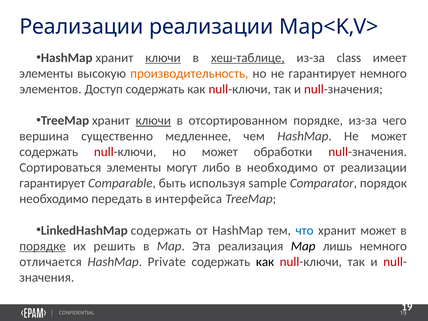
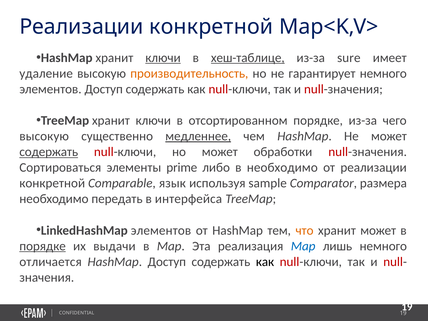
реализации at (211, 27): реализации -> конкретной
class: class -> sure
элементы at (46, 74): элементы -> удаление
ключи at (153, 121) underline: present -> none
вершина at (44, 136): вершина -> высокую
медленнее underline: none -> present
содержать at (49, 152) underline: none -> present
могут: могут -> prime
гарантирует at (52, 183): гарантирует -> конкретной
быть: быть -> язык
порядок: порядок -> размера
LinkedHashMap содержать: содержать -> элементов
что colour: blue -> orange
решить: решить -> выдачи
Map at (303, 246) colour: black -> blue
HashMap Private: Private -> Доступ
